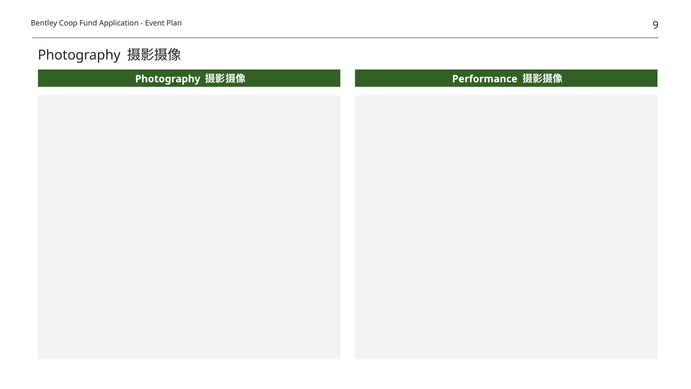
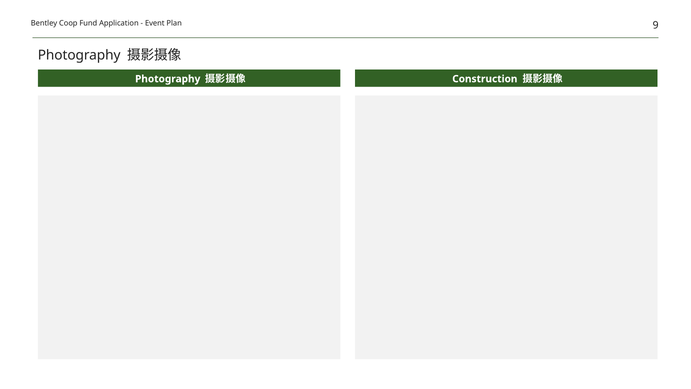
Performance: Performance -> Construction
